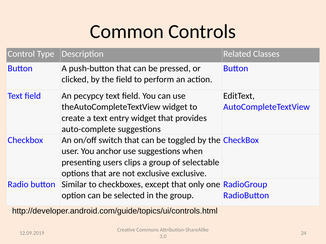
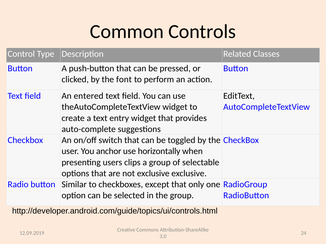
the field: field -> font
ресурсу: ресурсу -> entered
use suggestions: suggestions -> horizontally
